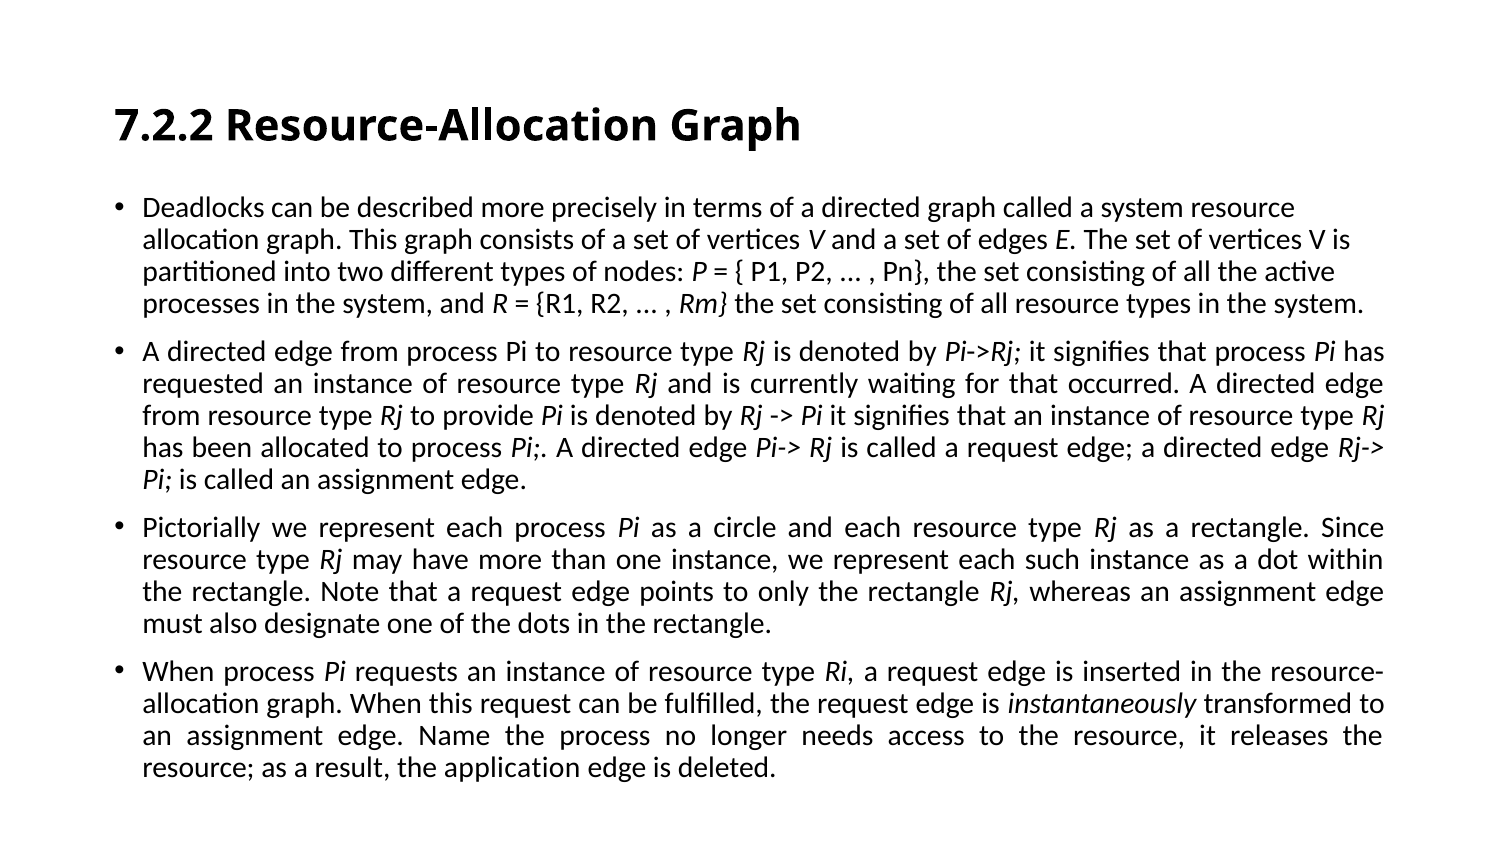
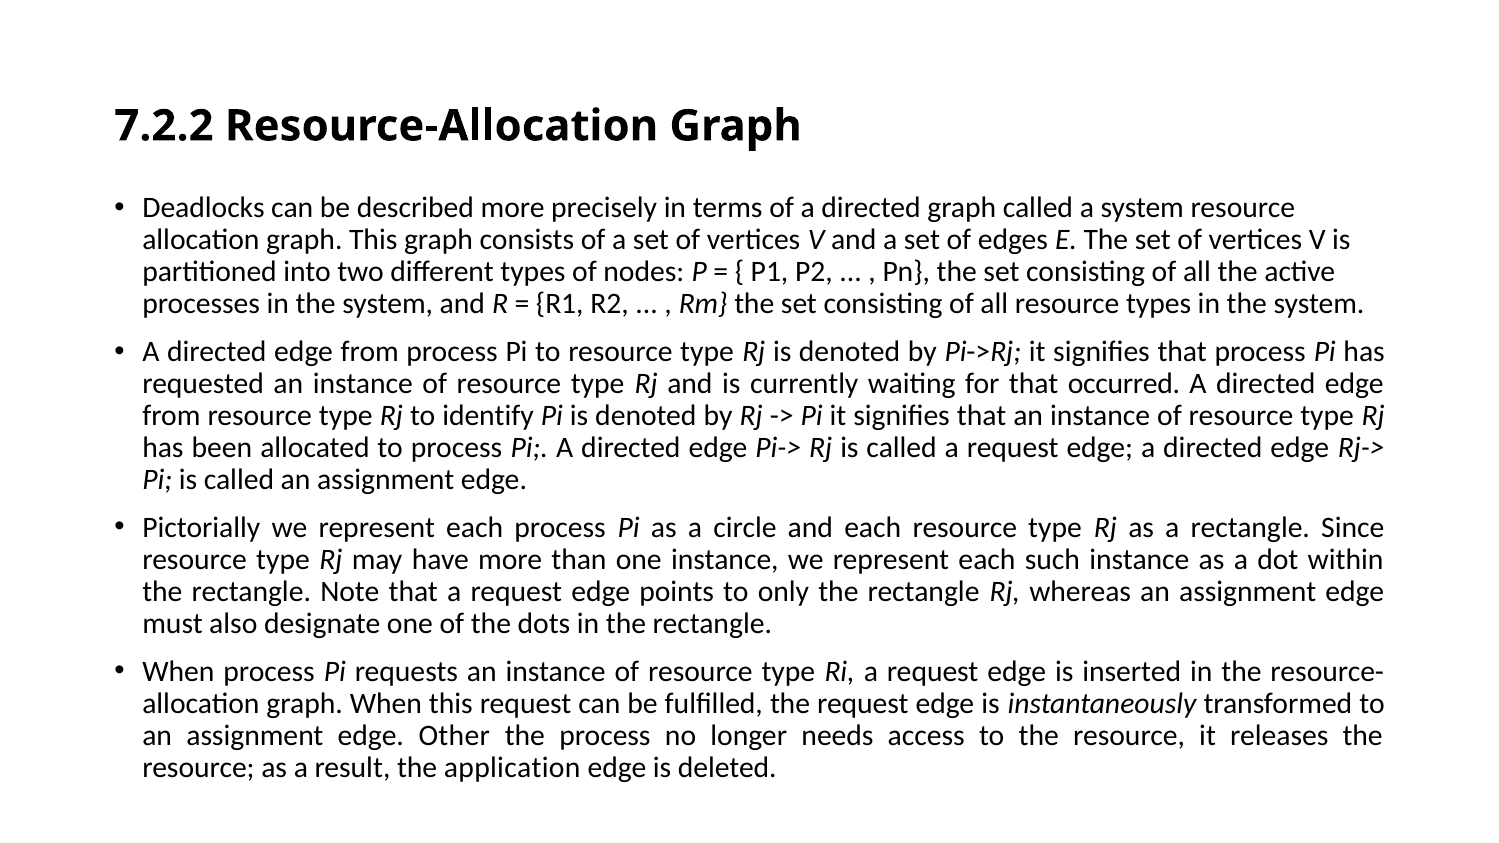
provide: provide -> identify
Name: Name -> Other
